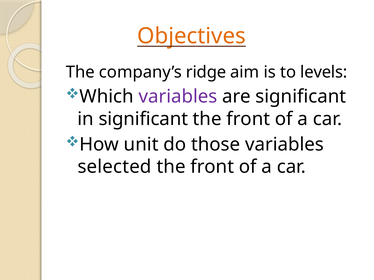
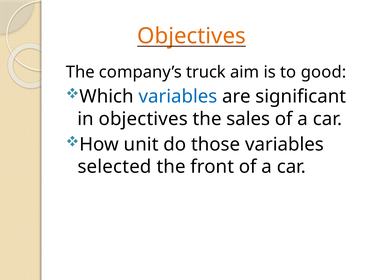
ridge: ridge -> truck
levels: levels -> good
variables at (178, 97) colour: purple -> blue
in significant: significant -> objectives
front at (248, 119): front -> sales
